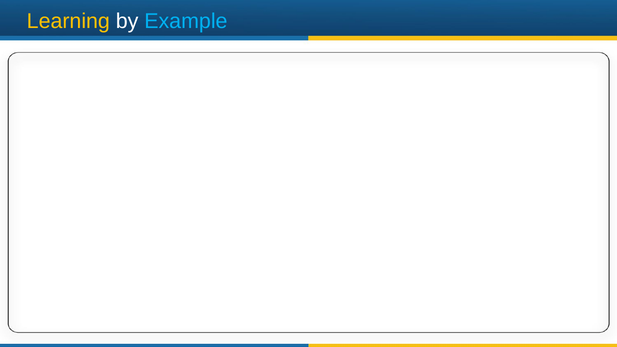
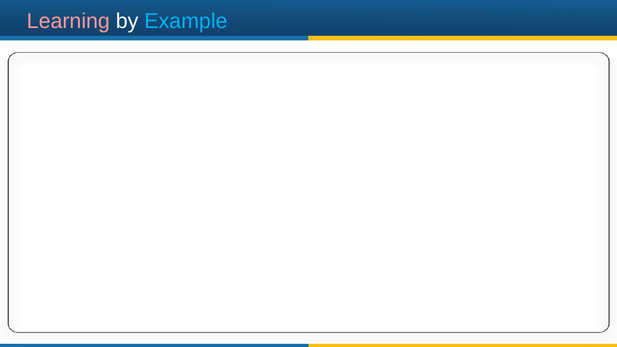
Learning colour: yellow -> pink
